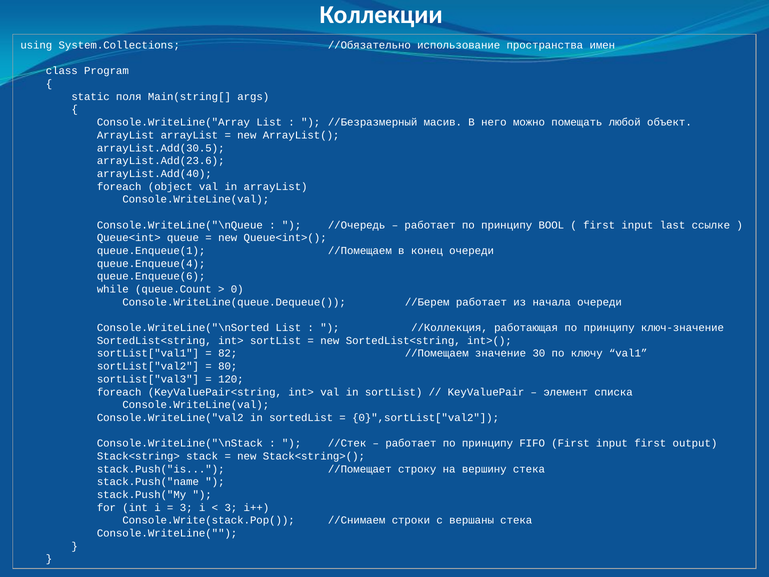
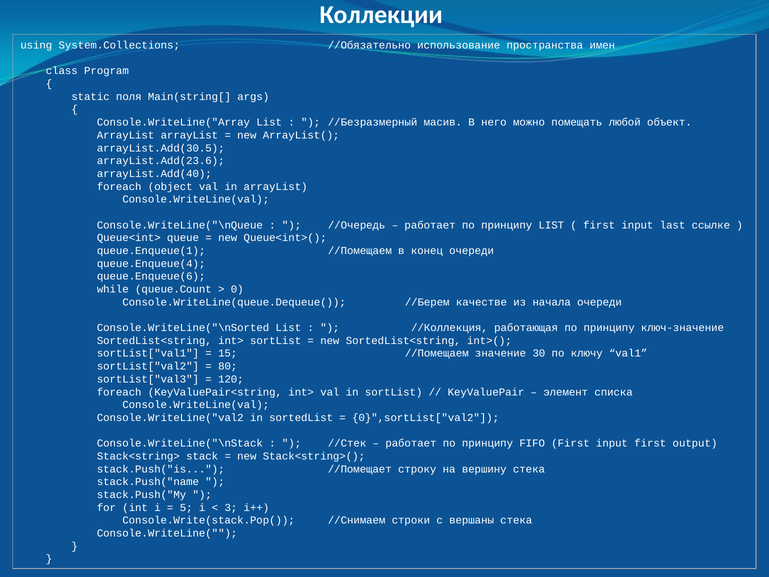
принципу BOOL: BOOL -> LIST
//Берем работает: работает -> качестве
82: 82 -> 15
3 at (186, 507): 3 -> 5
